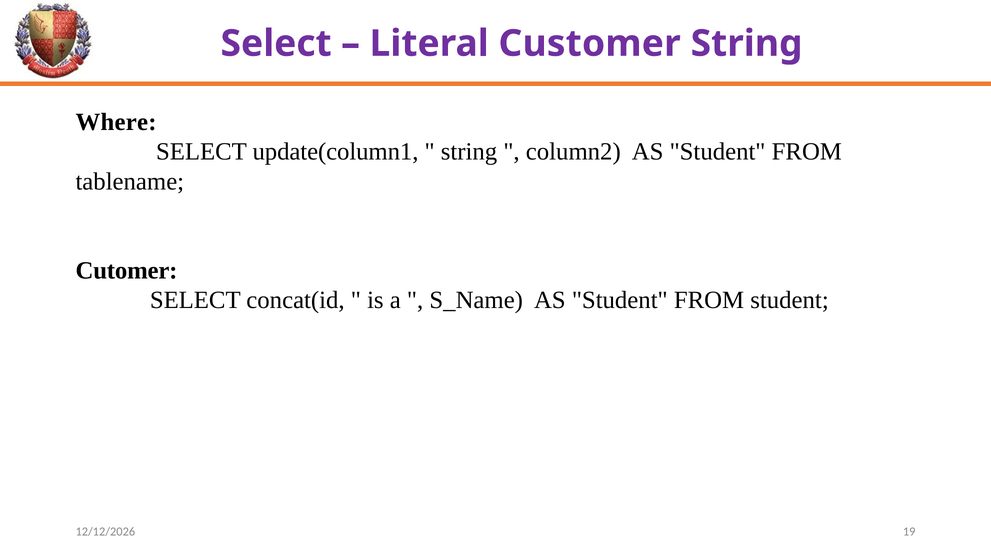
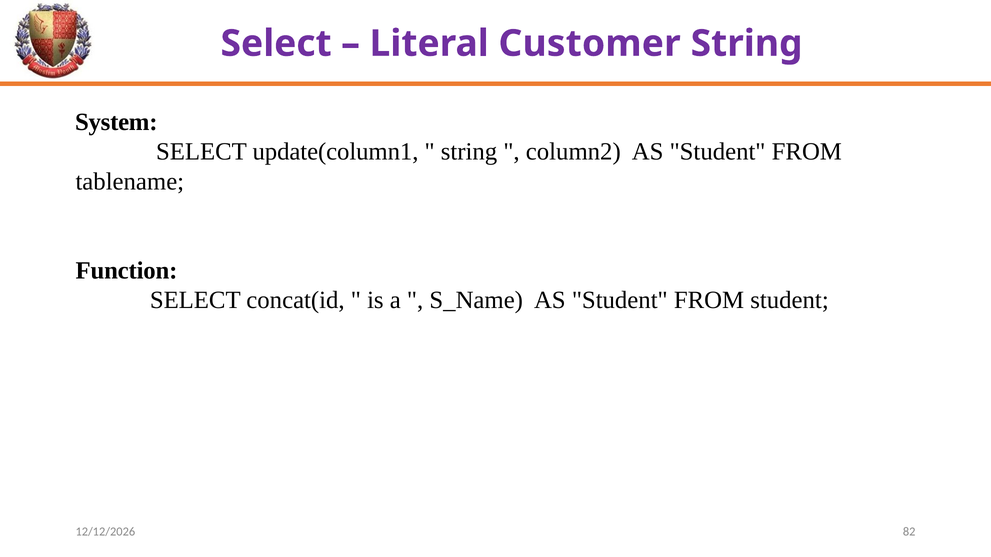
Where: Where -> System
Cutomer: Cutomer -> Function
19: 19 -> 82
